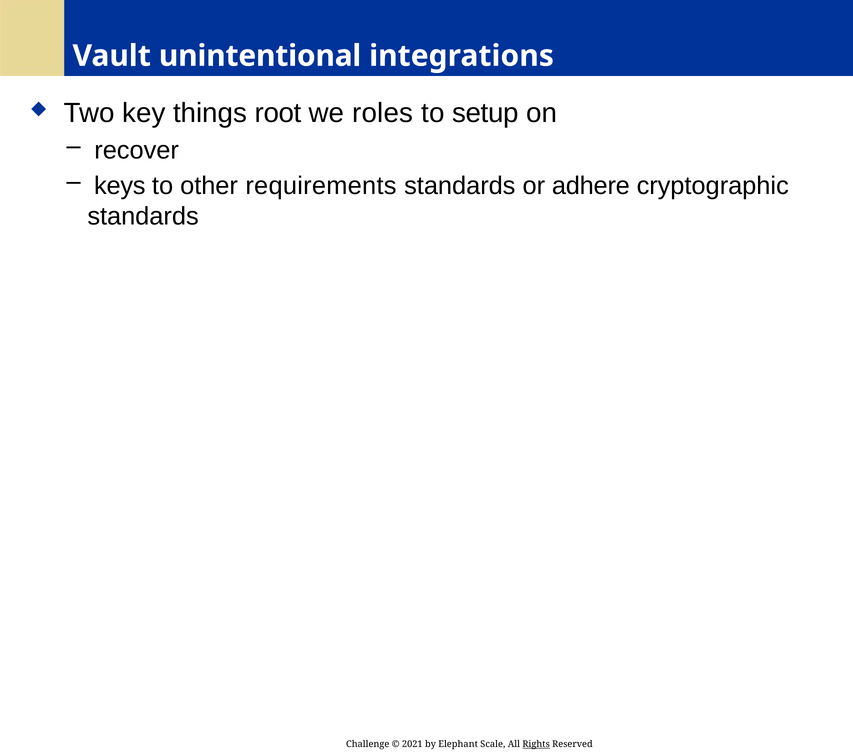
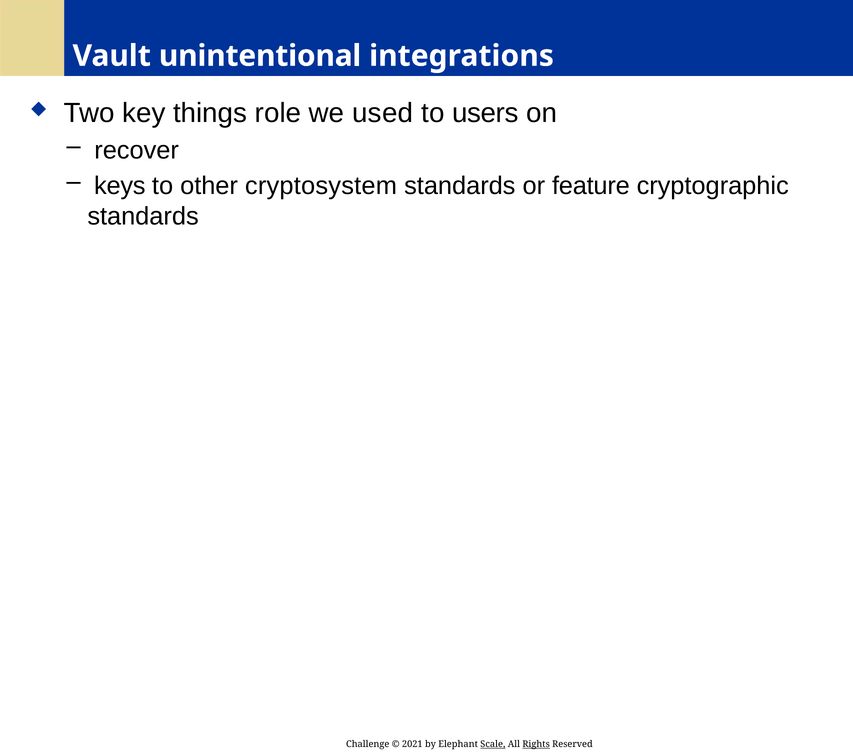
root: root -> role
roles: roles -> used
setup: setup -> users
requirements: requirements -> cryptosystem
adhere: adhere -> feature
Scale underline: none -> present
